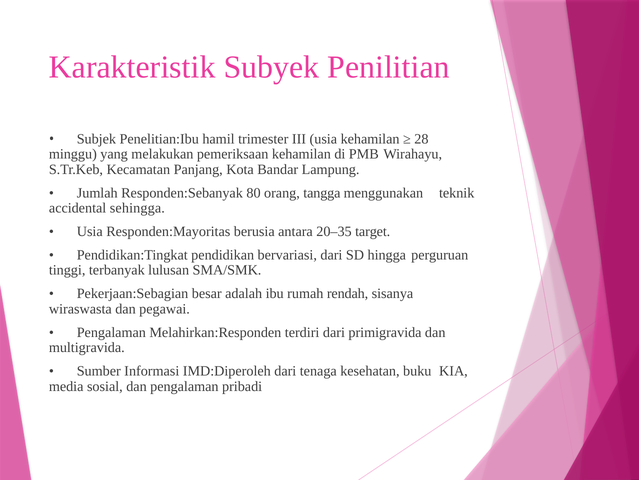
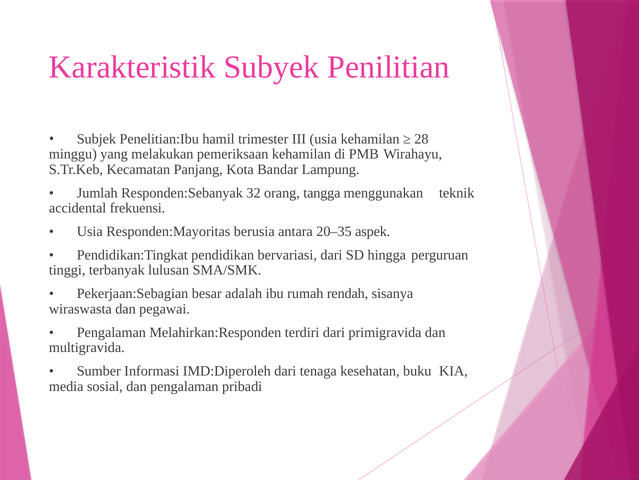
80: 80 -> 32
sehingga: sehingga -> frekuensi
target: target -> aspek
